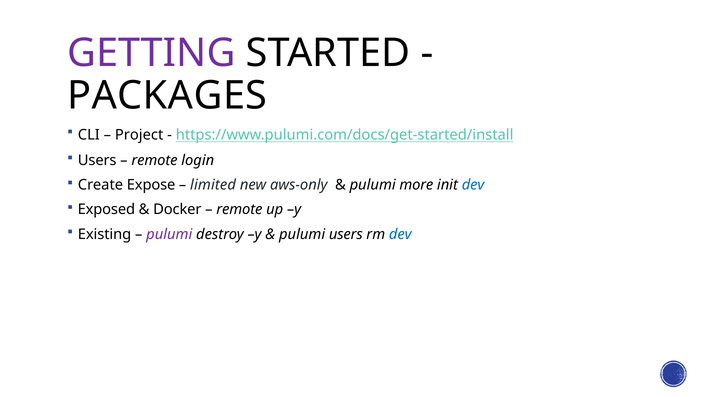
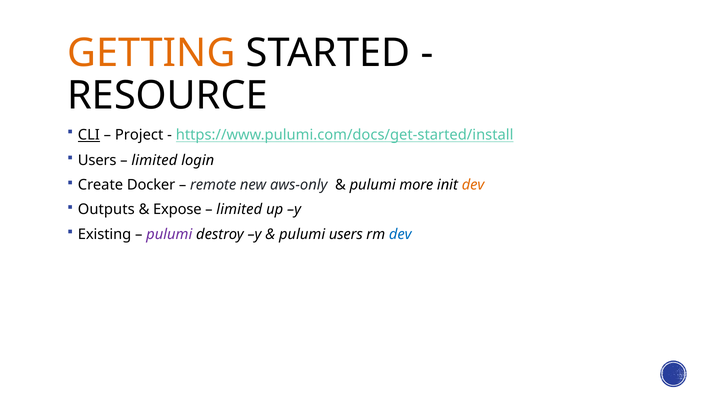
GETTING colour: purple -> orange
PACKAGES: PACKAGES -> RESOURCE
CLI underline: none -> present
remote at (154, 160): remote -> limited
Expose: Expose -> Docker
limited: limited -> remote
dev at (473, 185) colour: blue -> orange
Exposed: Exposed -> Outputs
Docker: Docker -> Expose
remote at (239, 210): remote -> limited
